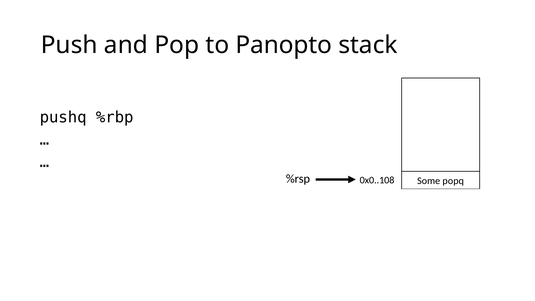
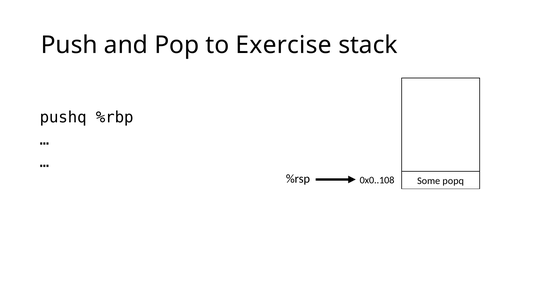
Panopto: Panopto -> Exercise
